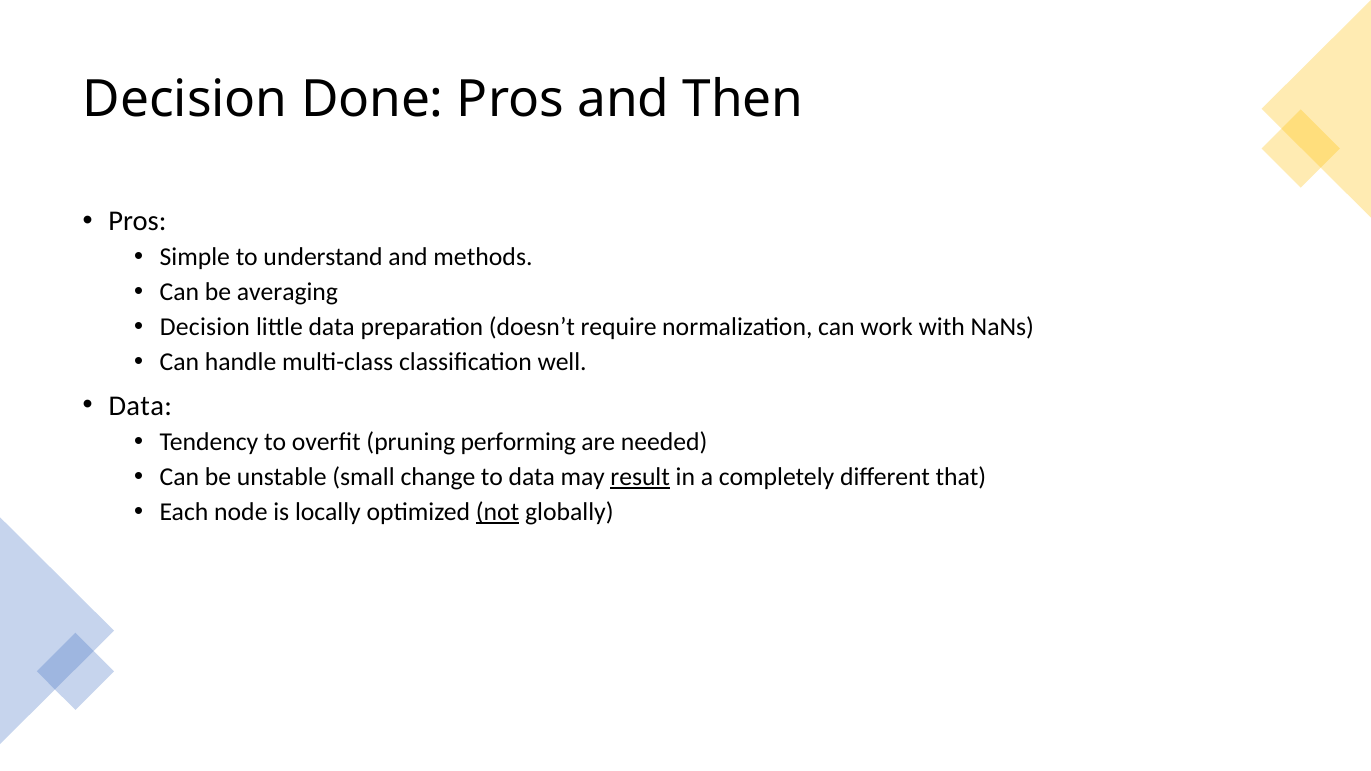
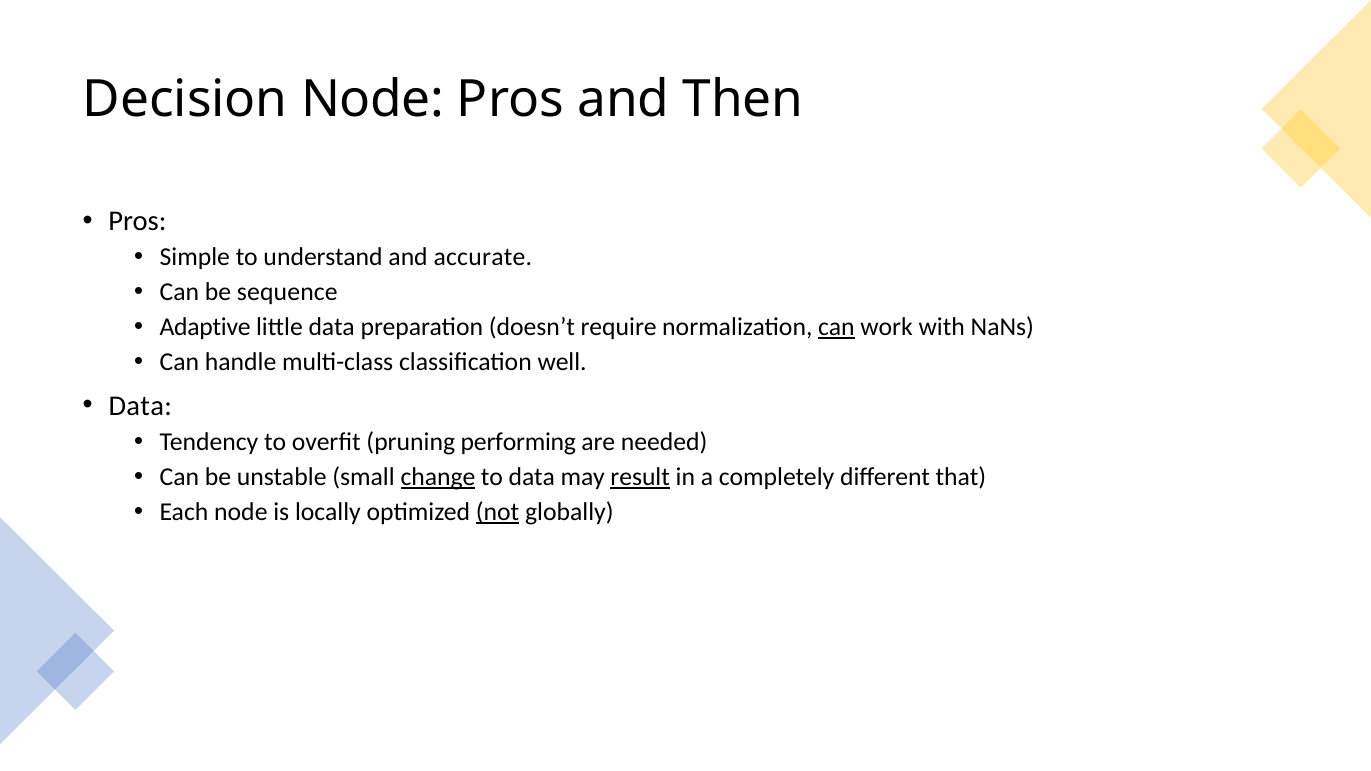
Decision Done: Done -> Node
methods: methods -> accurate
averaging: averaging -> sequence
Decision at (205, 327): Decision -> Adaptive
can at (836, 327) underline: none -> present
change underline: none -> present
